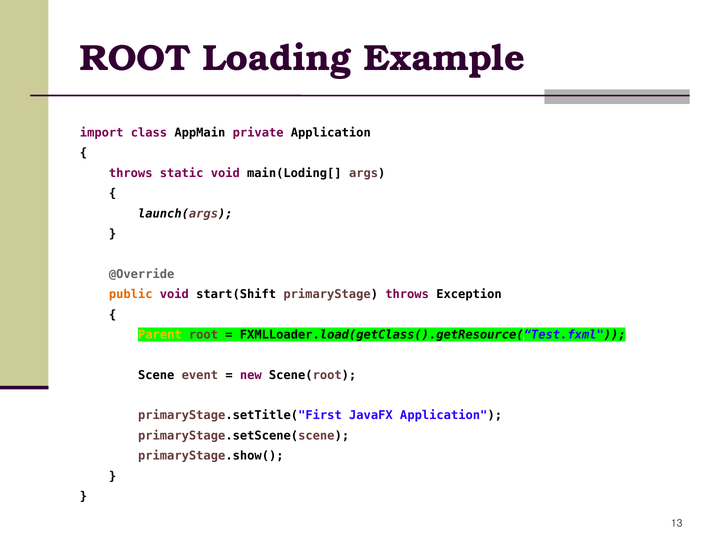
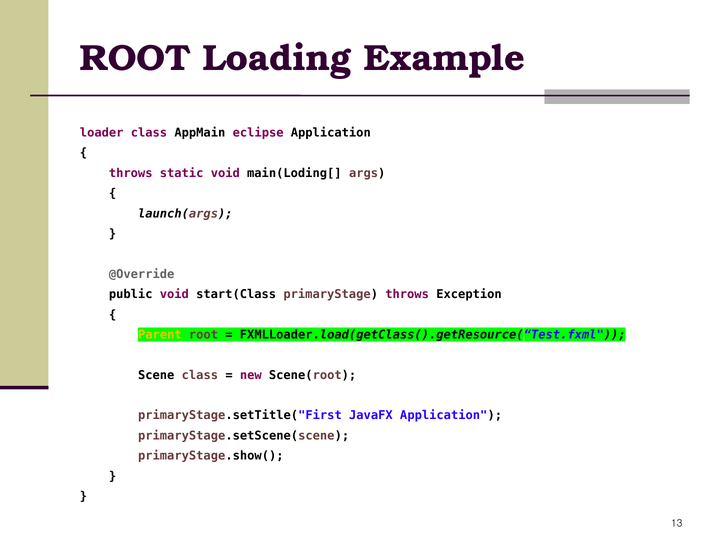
import: import -> loader
private: private -> eclipse
public colour: orange -> black
start(Shift: start(Shift -> start(Class
Scene event: event -> class
